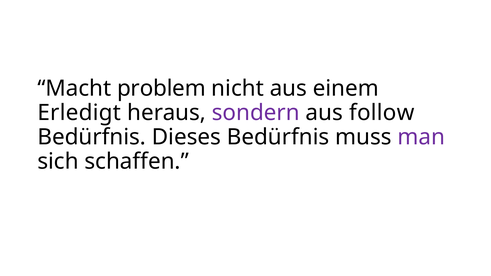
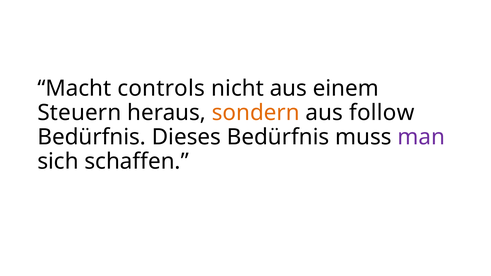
problem: problem -> controls
Erledigt: Erledigt -> Steuern
sondern colour: purple -> orange
